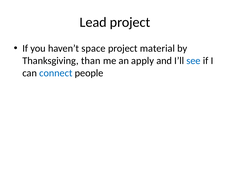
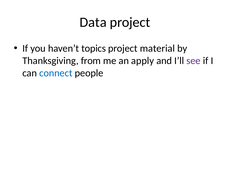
Lead: Lead -> Data
space: space -> topics
than: than -> from
see colour: blue -> purple
